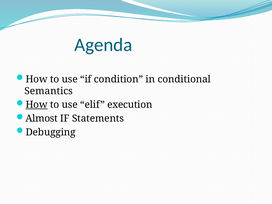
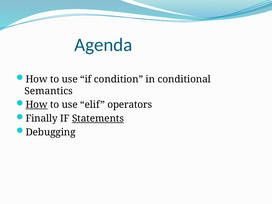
execution: execution -> operators
Almost: Almost -> Finally
Statements underline: none -> present
